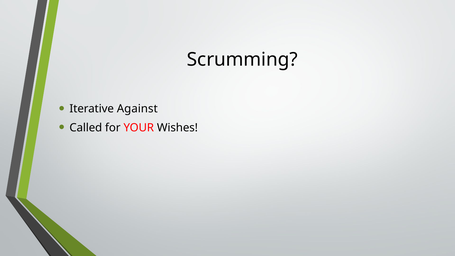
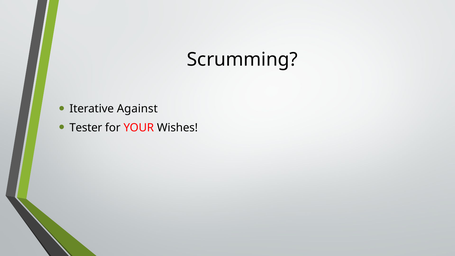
Called: Called -> Tester
